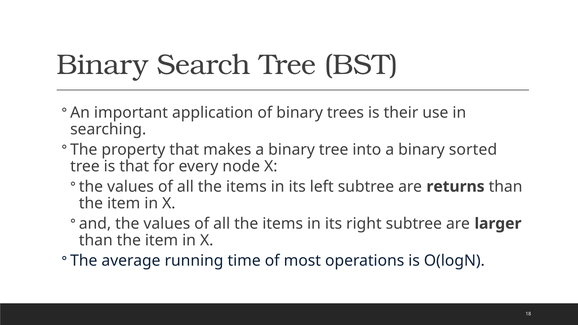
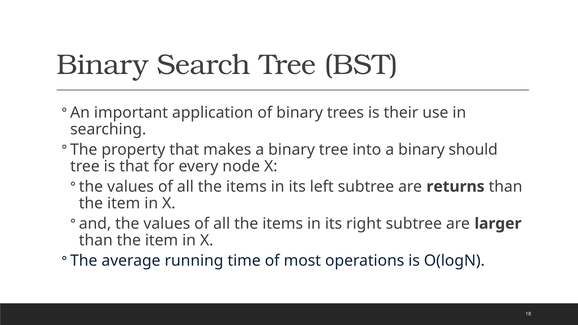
sorted: sorted -> should
